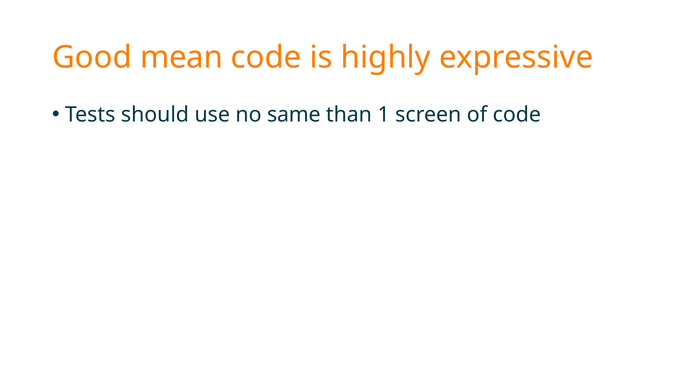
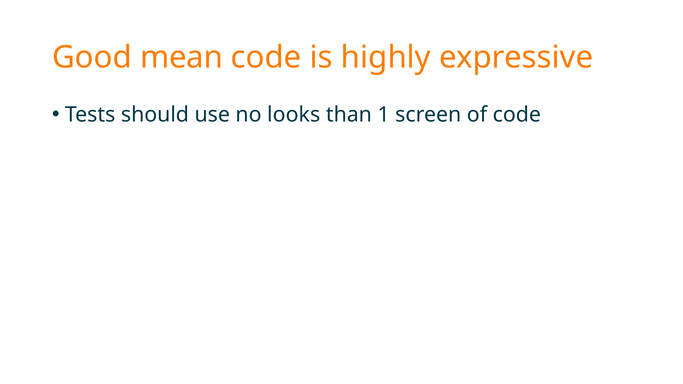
same: same -> looks
